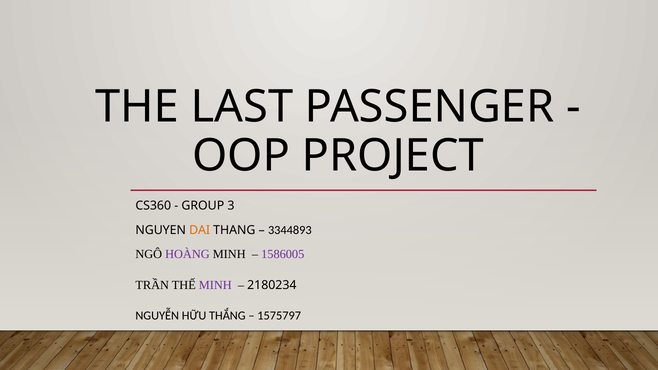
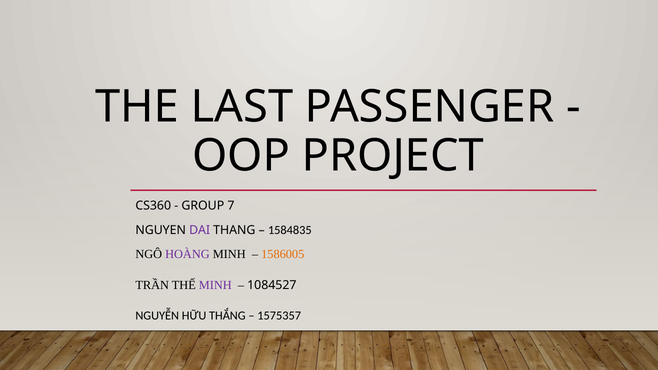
3: 3 -> 7
DAI colour: orange -> purple
3344893: 3344893 -> 1584835
1586005 colour: purple -> orange
2180234: 2180234 -> 1084527
1575797: 1575797 -> 1575357
